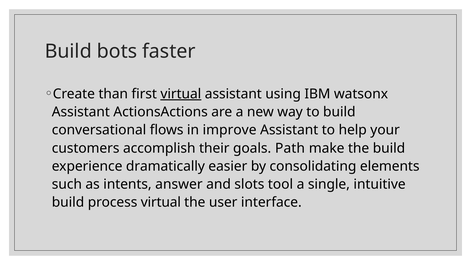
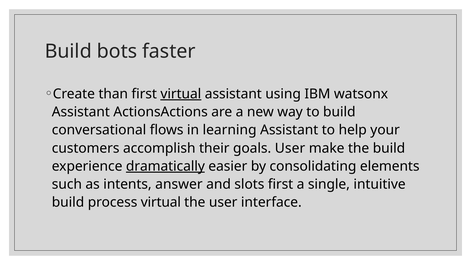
improve: improve -> learning
goals Path: Path -> User
dramatically underline: none -> present
slots tool: tool -> first
